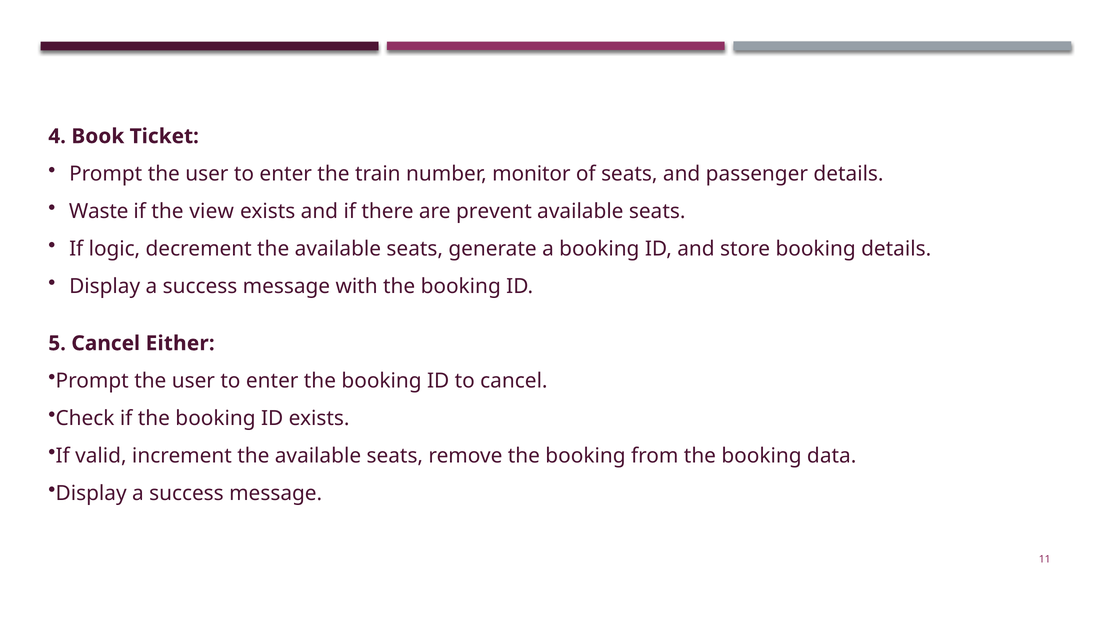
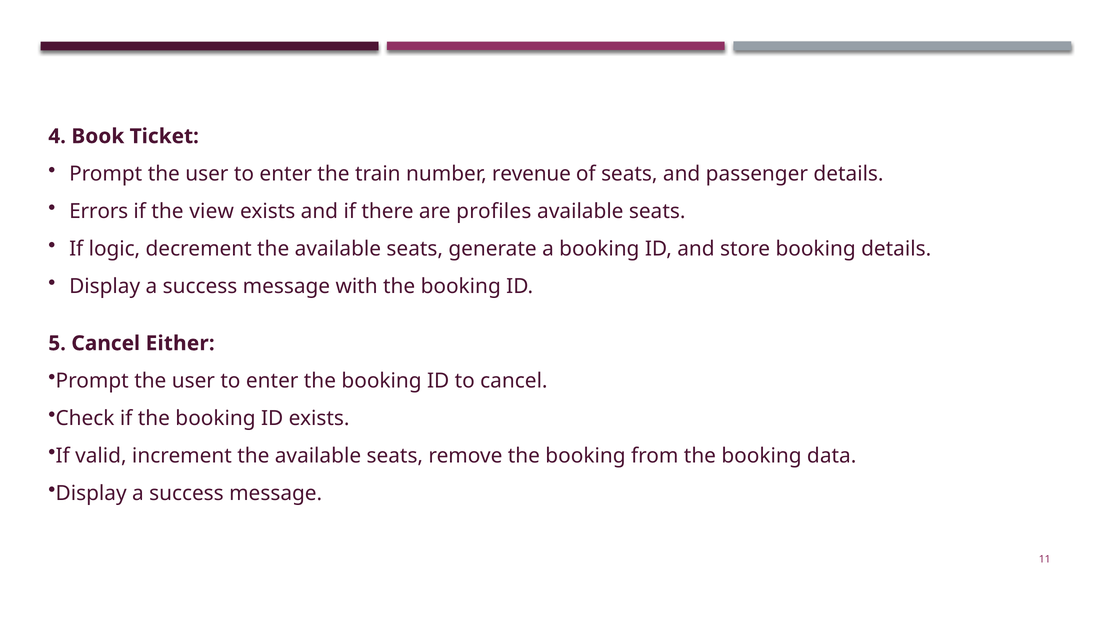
monitor: monitor -> revenue
Waste: Waste -> Errors
prevent: prevent -> profiles
